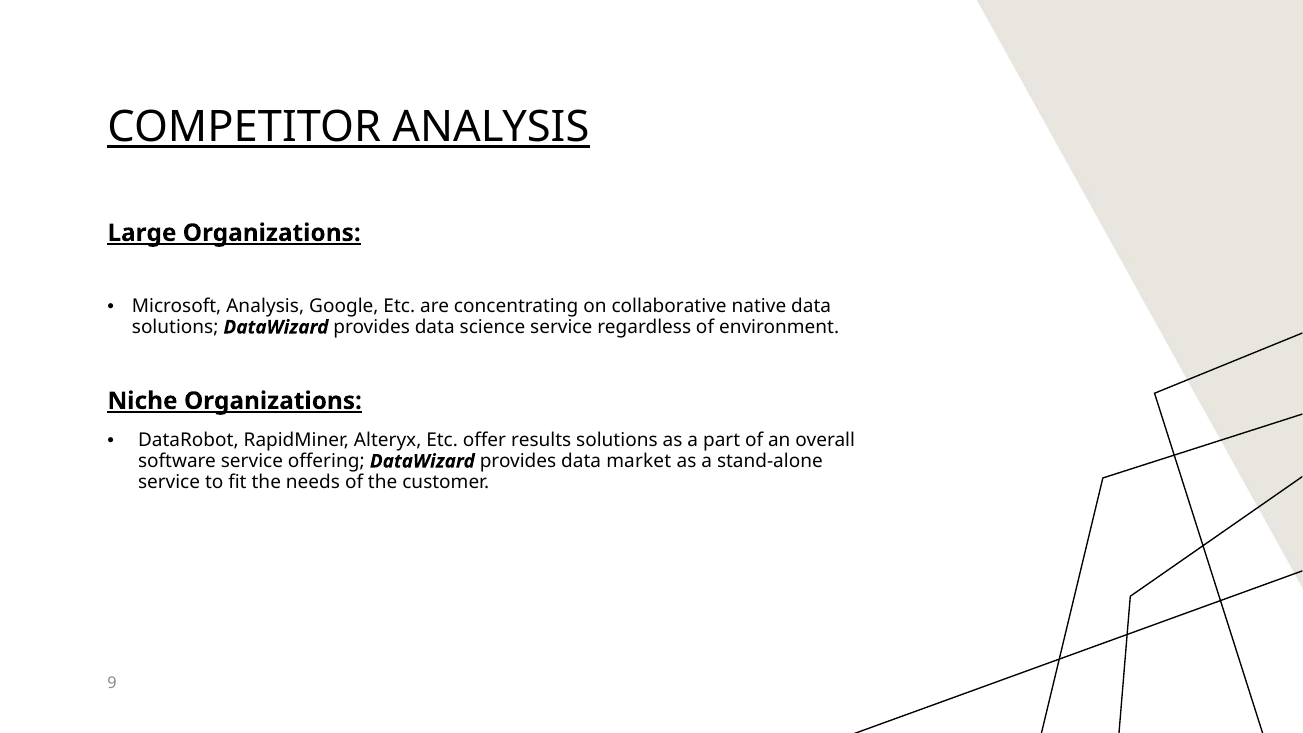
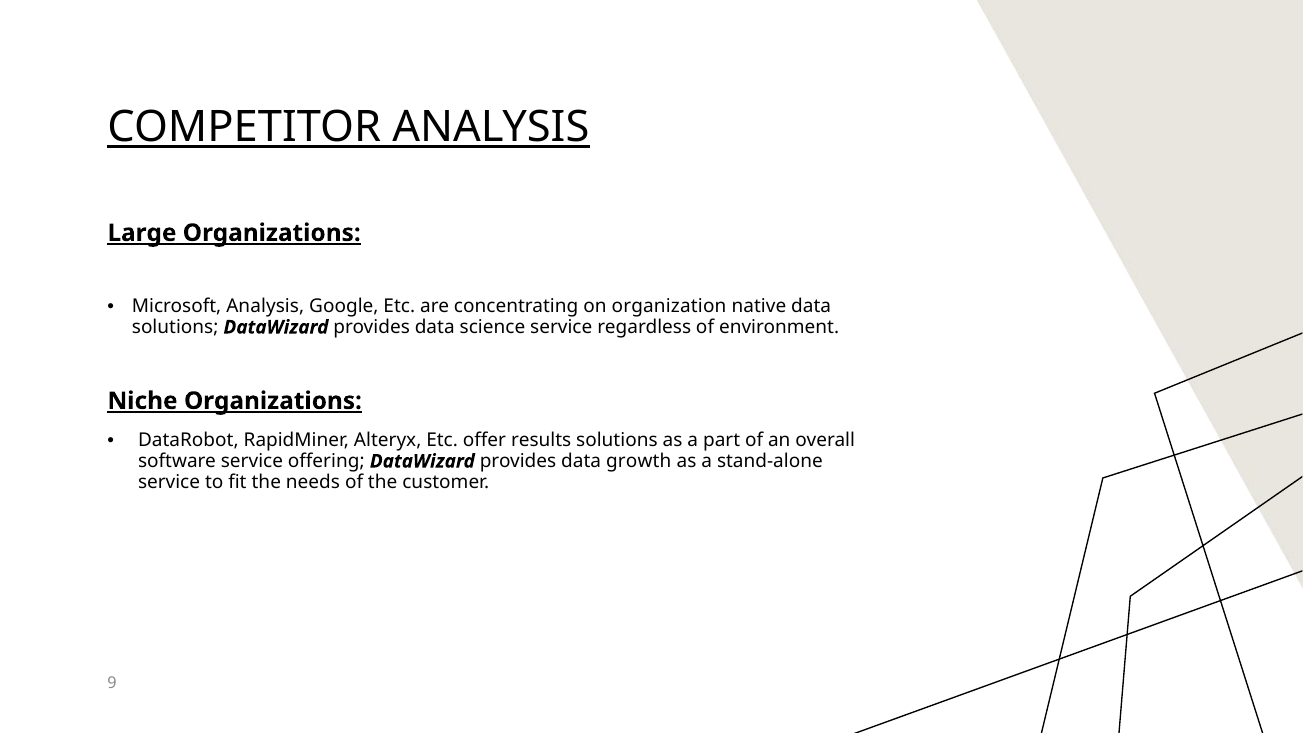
collaborative: collaborative -> organization
market: market -> growth
